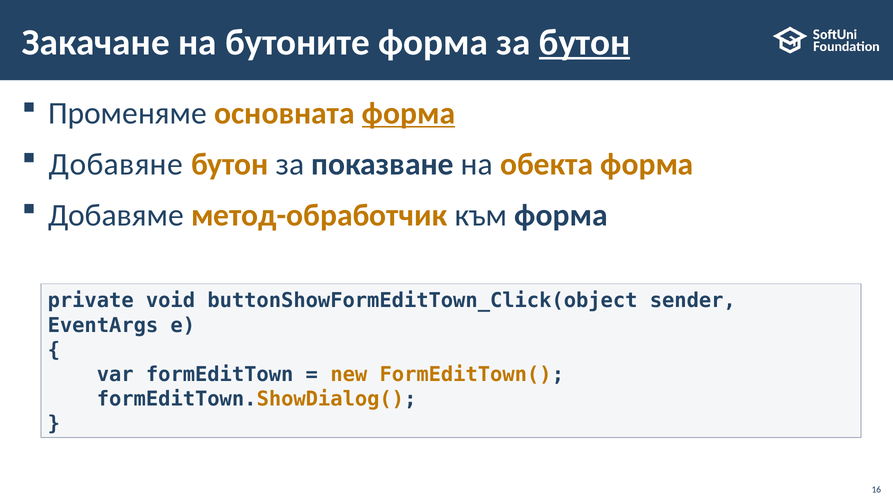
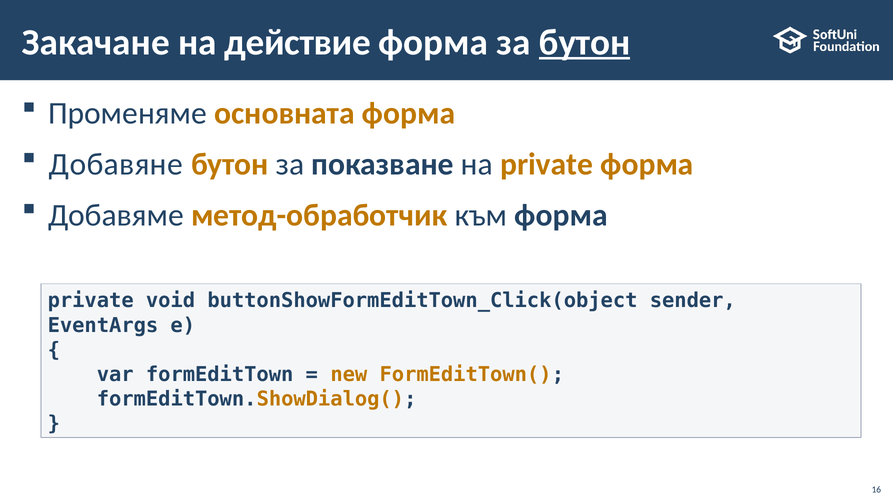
бутоните: бутоните -> действие
форма at (409, 113) underline: present -> none
на обекта: обекта -> private
